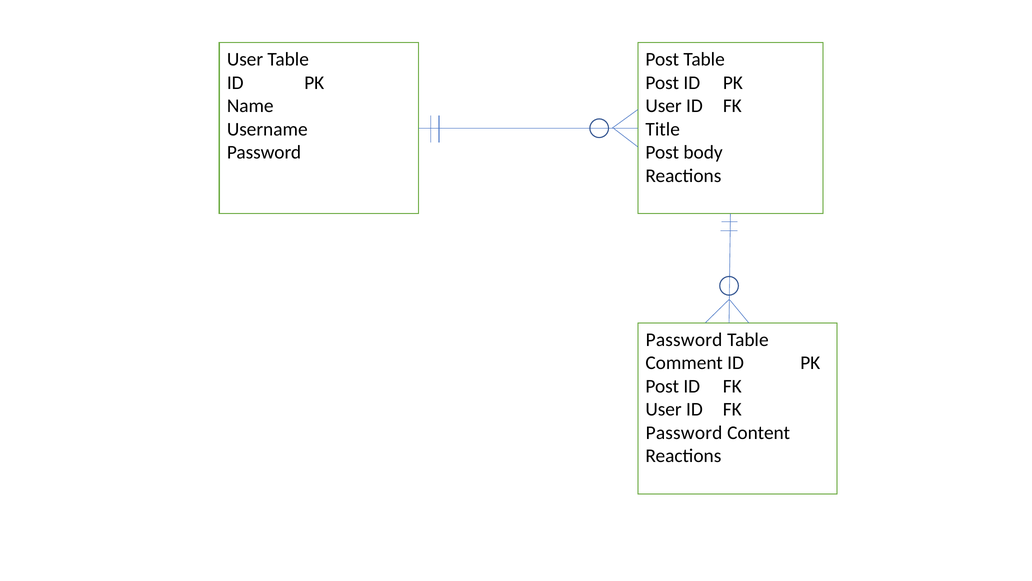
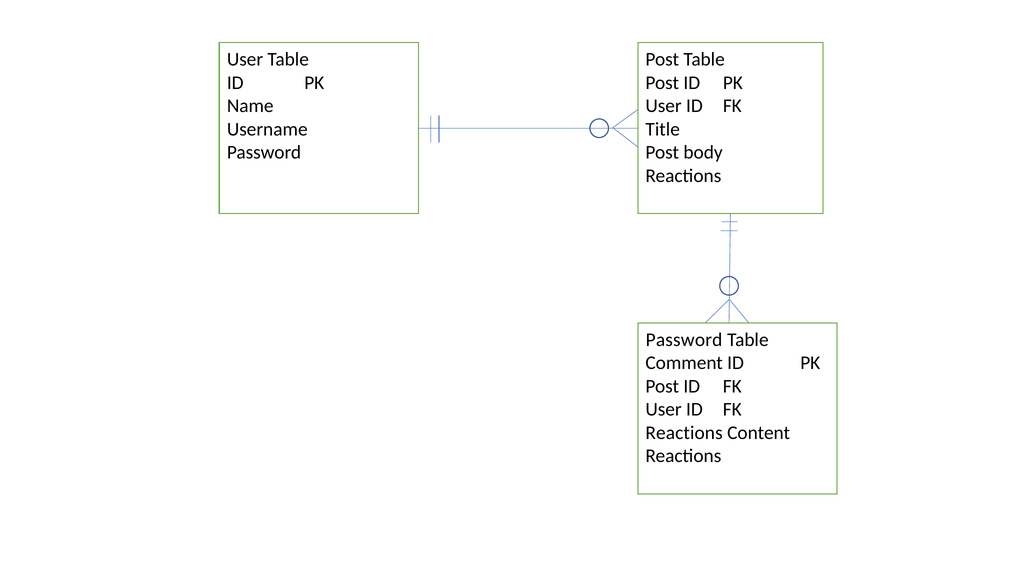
Password at (684, 432): Password -> Reactions
